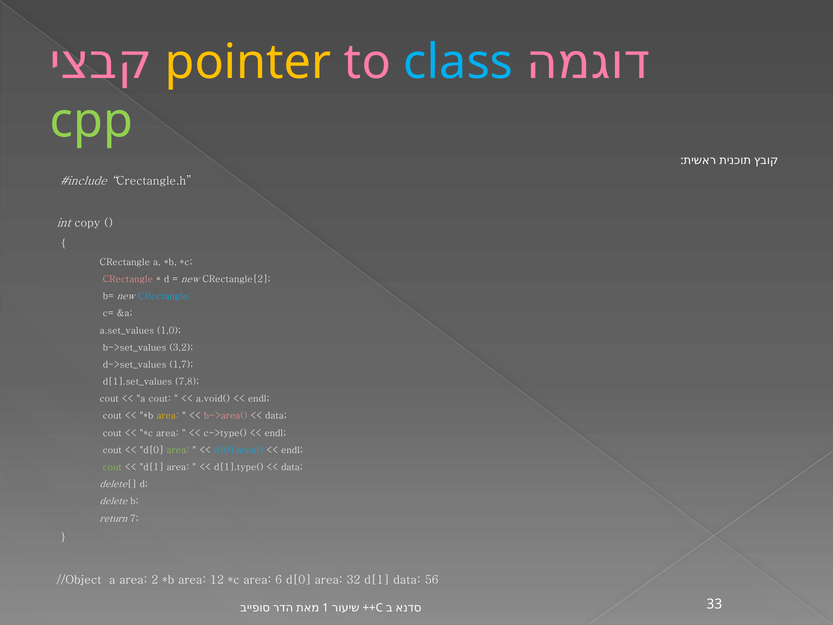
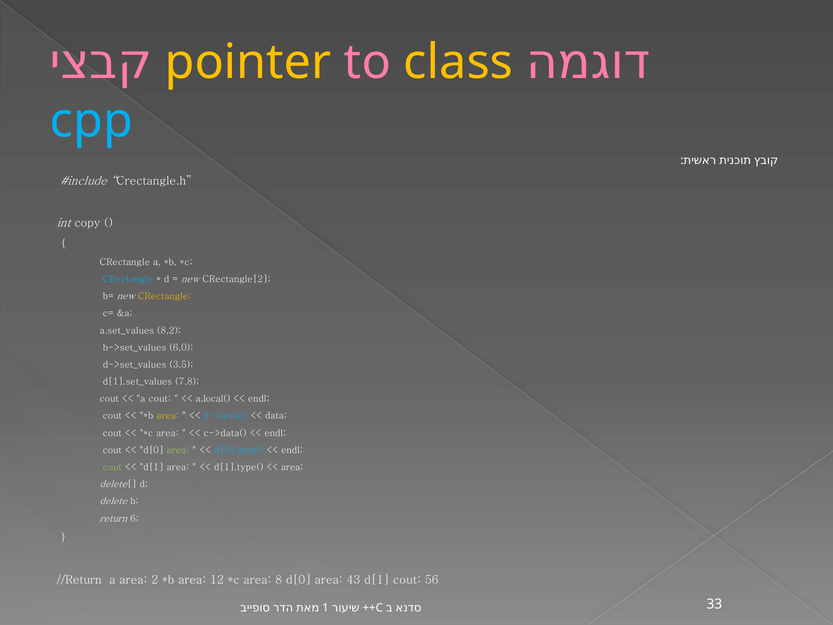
class colour: light blue -> yellow
cpp colour: light green -> light blue
CRectangle at (128, 279) colour: pink -> light blue
CRectangle at (165, 296) colour: light blue -> yellow
1,0: 1,0 -> 8,2
3,2: 3,2 -> 6,0
1,7: 1,7 -> 3,5
a.void(: a.void( -> a.local(
b->area( colour: pink -> light blue
c->type(: c->type( -> c->data(
data at (292, 467): data -> area
7: 7 -> 6
//Object: //Object -> //Return
6: 6 -> 8
32: 32 -> 43
d[1 data: data -> cout
